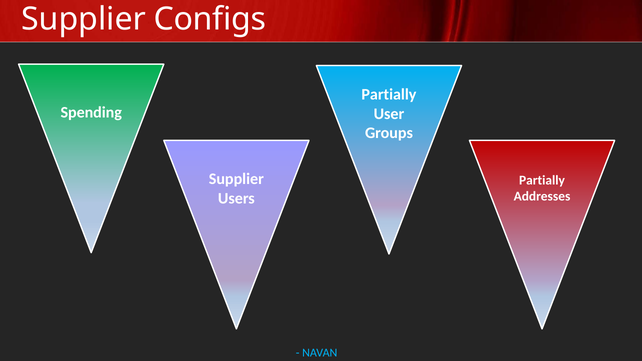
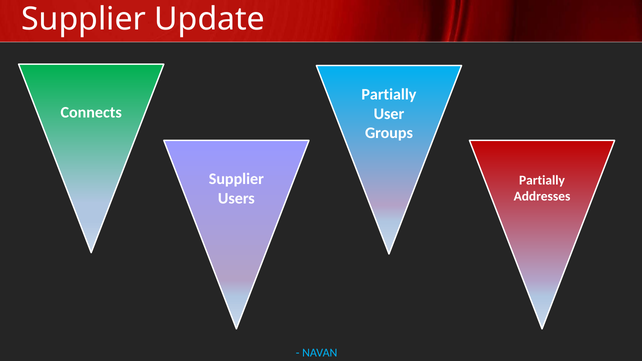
Configs: Configs -> Update
Spending: Spending -> Connects
